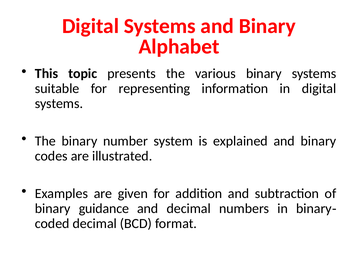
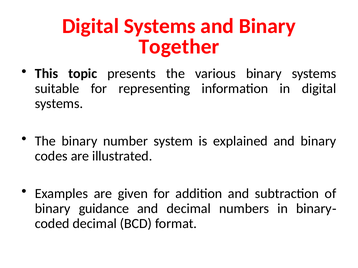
Alphabet: Alphabet -> Together
